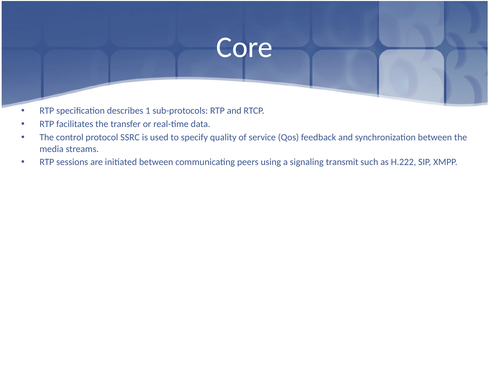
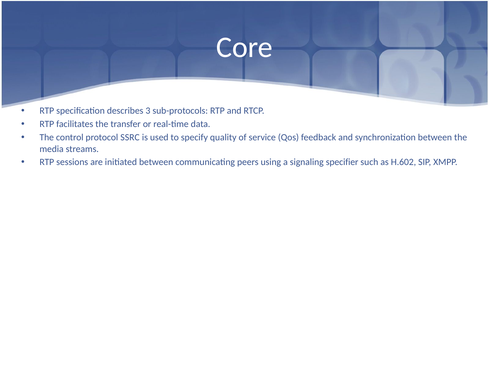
1: 1 -> 3
transmit: transmit -> specifier
H.222: H.222 -> H.602
